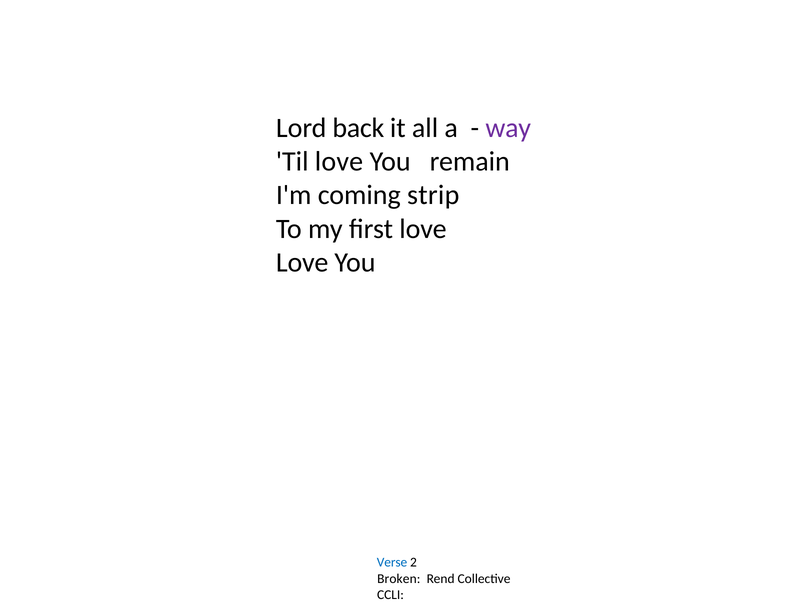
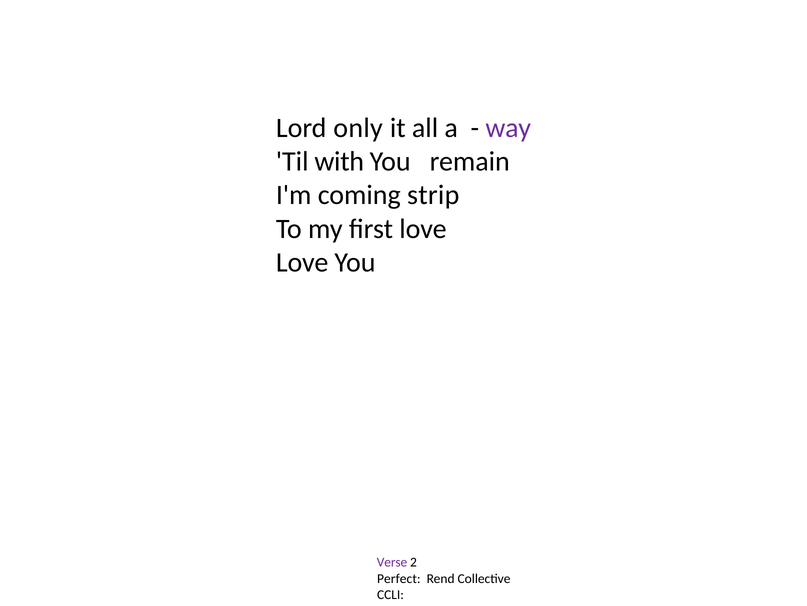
back: back -> only
Til love: love -> with
Verse colour: blue -> purple
Broken: Broken -> Perfect
